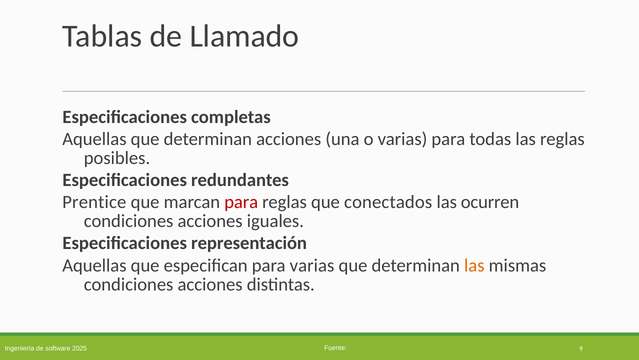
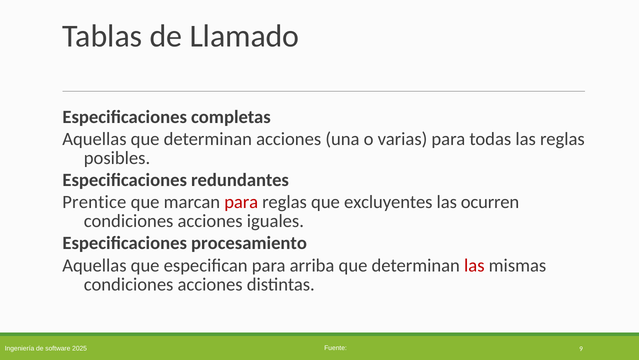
conectados: conectados -> excluyentes
representación: representación -> procesamiento
para varias: varias -> arriba
las at (474, 265) colour: orange -> red
